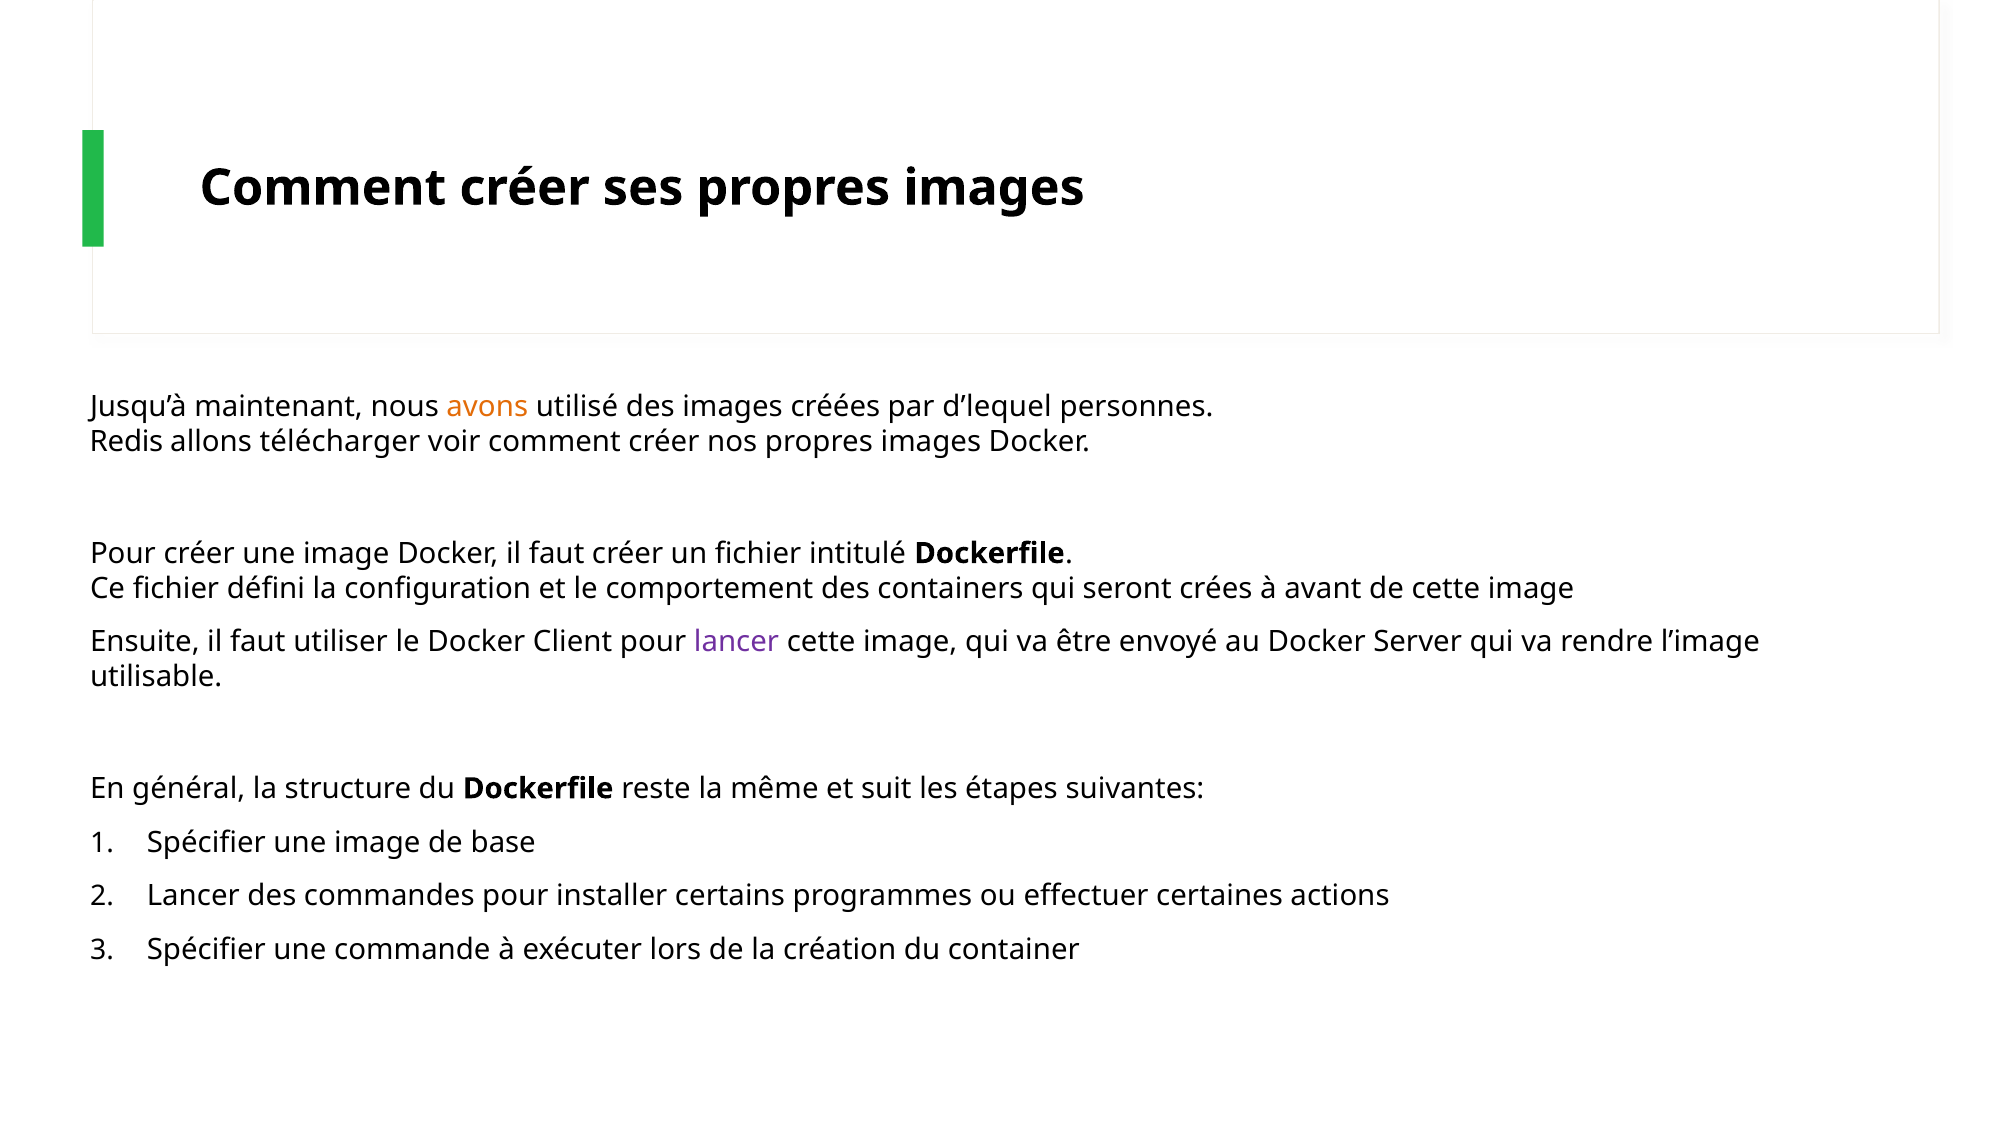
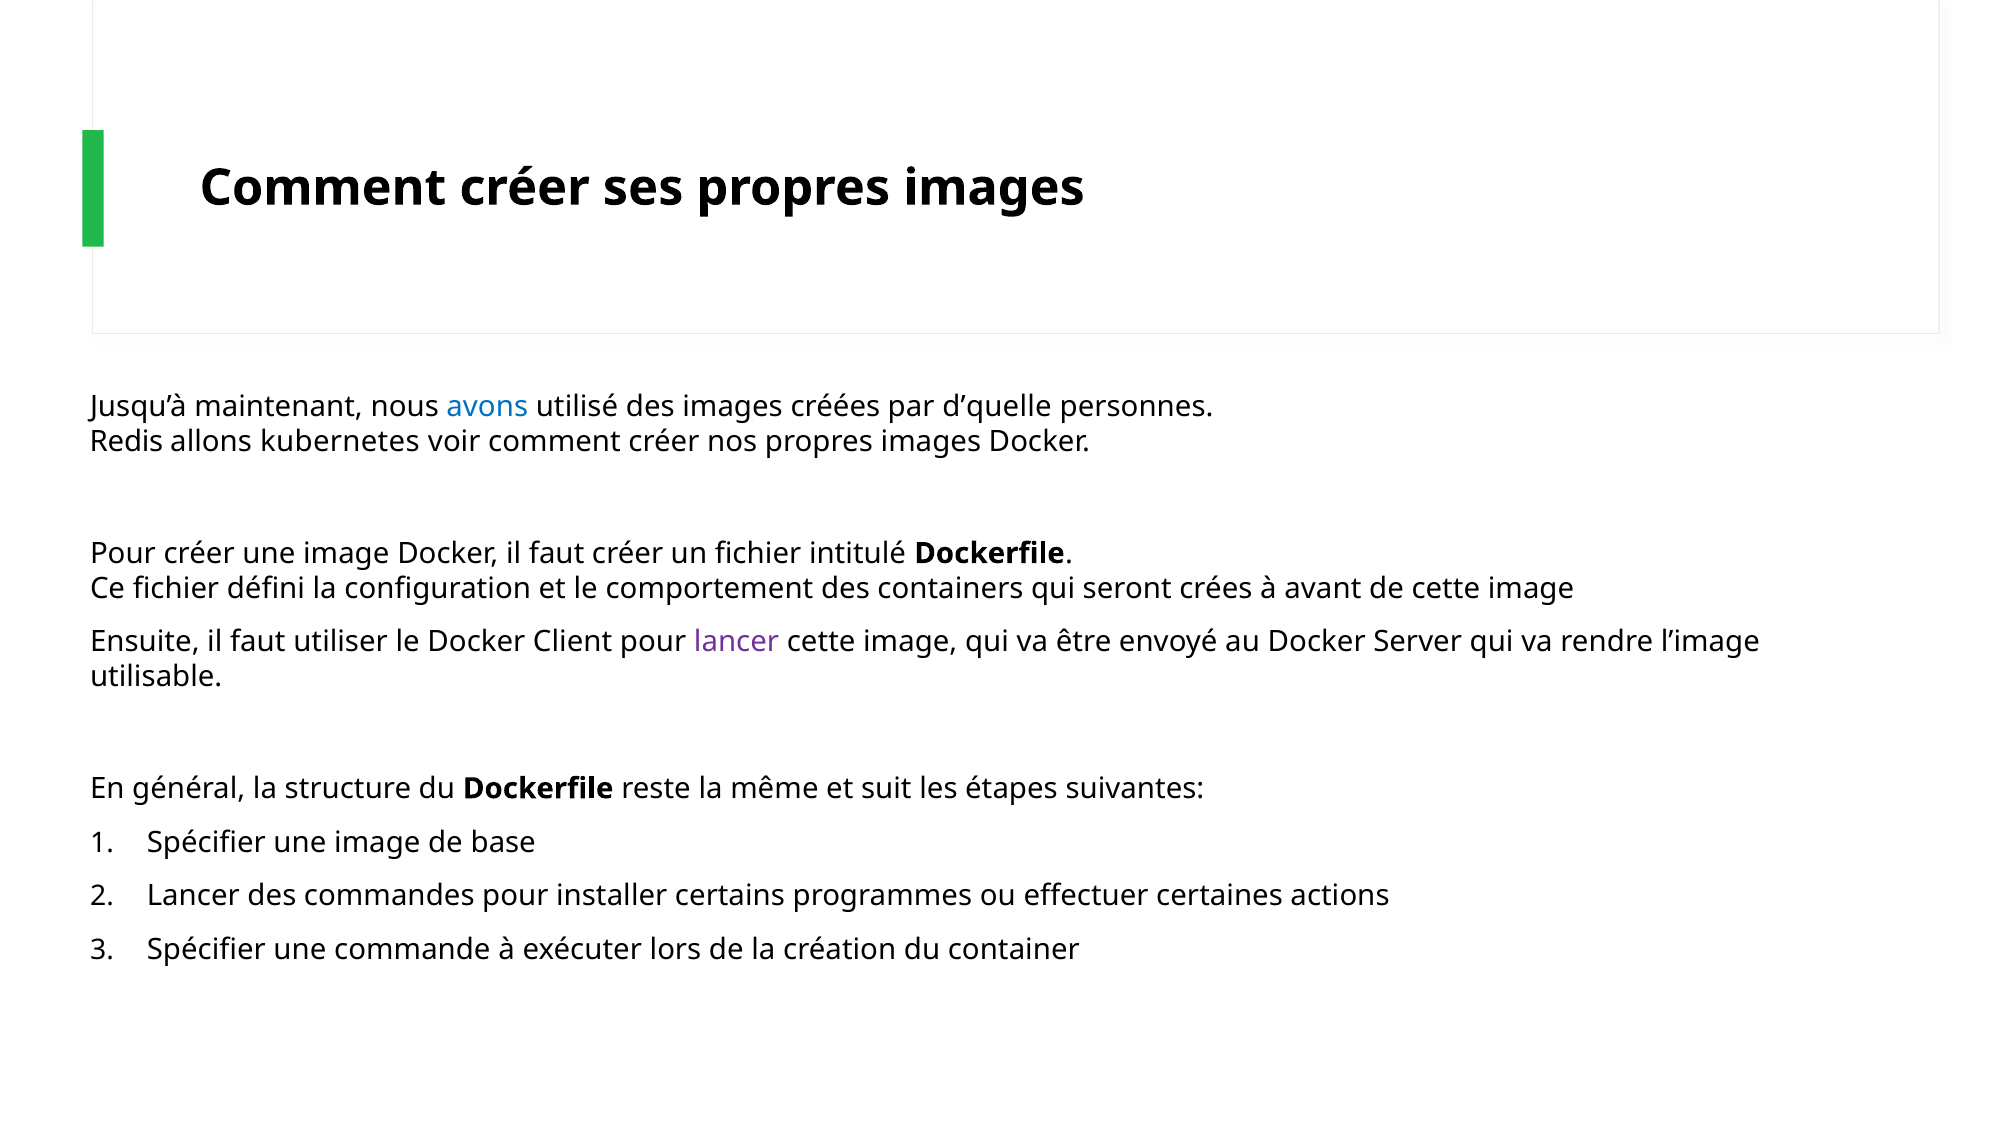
avons colour: orange -> blue
d’lequel: d’lequel -> d’quelle
télécharger: télécharger -> kubernetes
